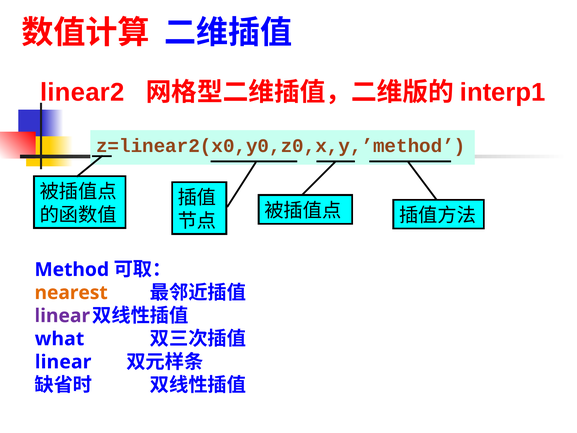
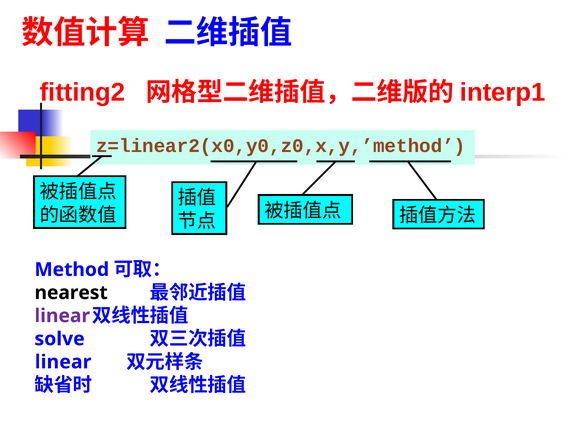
linear2: linear2 -> fitting2
nearest colour: orange -> black
what: what -> solve
